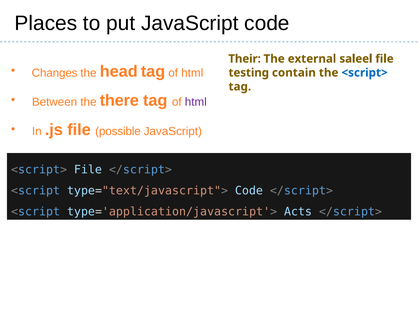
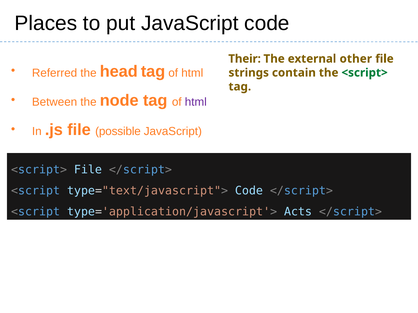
saleel: saleel -> other
Changes: Changes -> Referred
testing: testing -> strings
<script> at (365, 73) colour: blue -> green
there: there -> node
